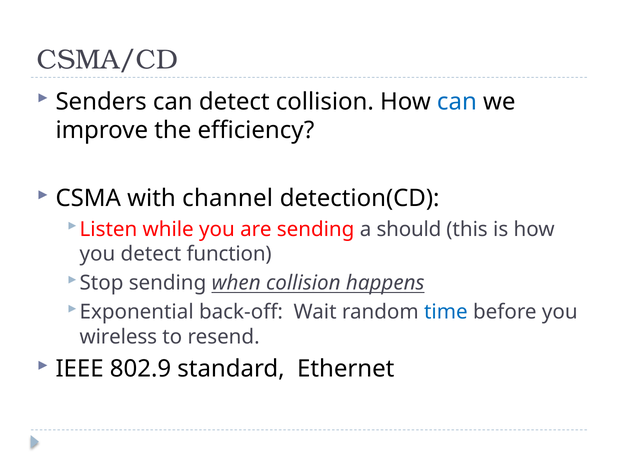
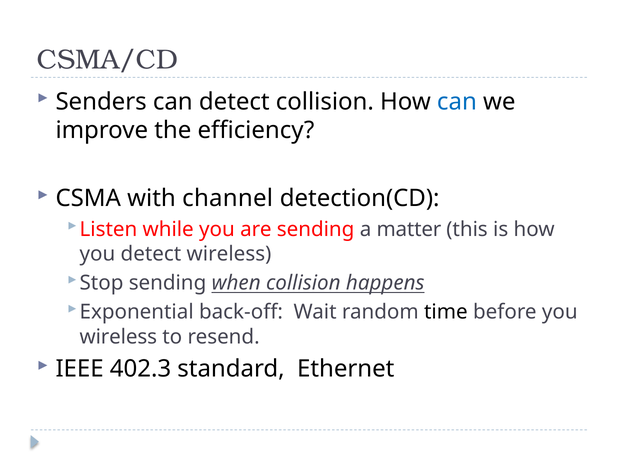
should: should -> matter
detect function: function -> wireless
time colour: blue -> black
802.9: 802.9 -> 402.3
